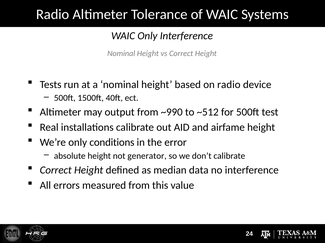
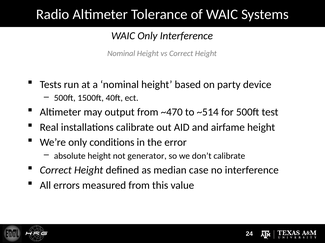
on radio: radio -> party
~990: ~990 -> ~470
~512: ~512 -> ~514
data: data -> case
